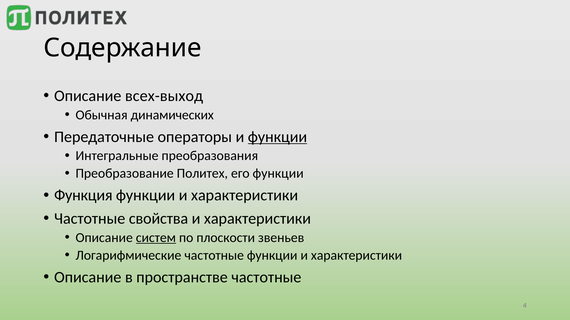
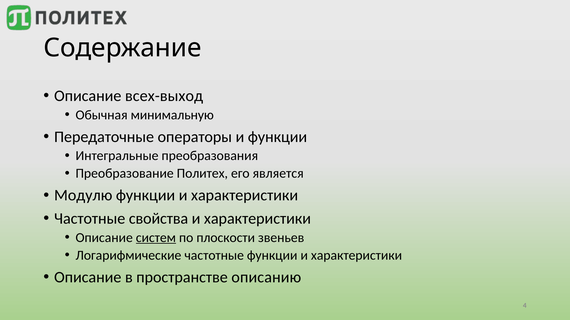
динамических: динамических -> минимальную
функции at (278, 137) underline: present -> none
его функции: функции -> является
Функция: Функция -> Модулю
пространстве частотные: частотные -> описанию
